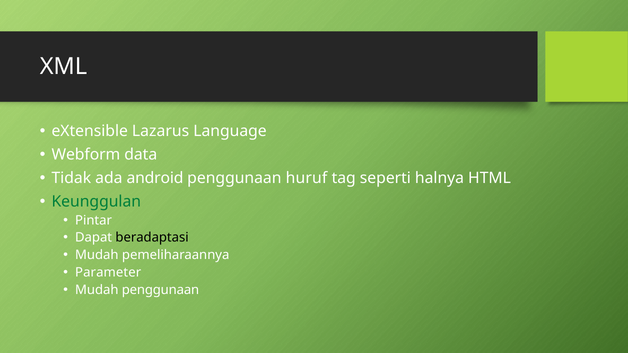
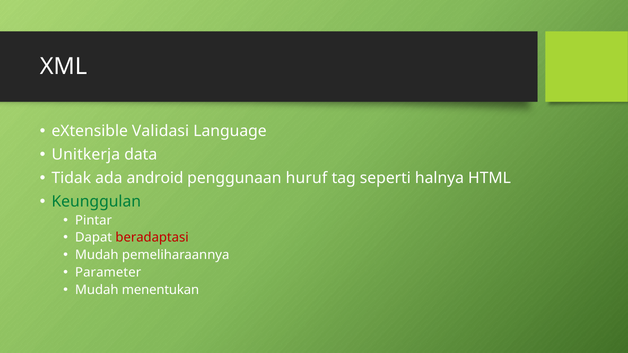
Lazarus: Lazarus -> Validasi
Webform: Webform -> Unitkerja
beradaptasi colour: black -> red
Mudah penggunaan: penggunaan -> menentukan
